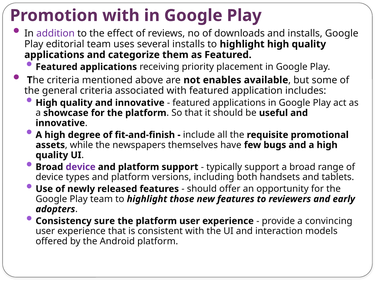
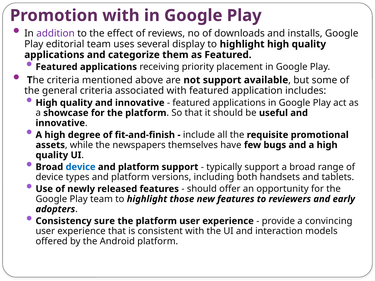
several installs: installs -> display
not enables: enables -> support
device at (81, 167) colour: purple -> blue
